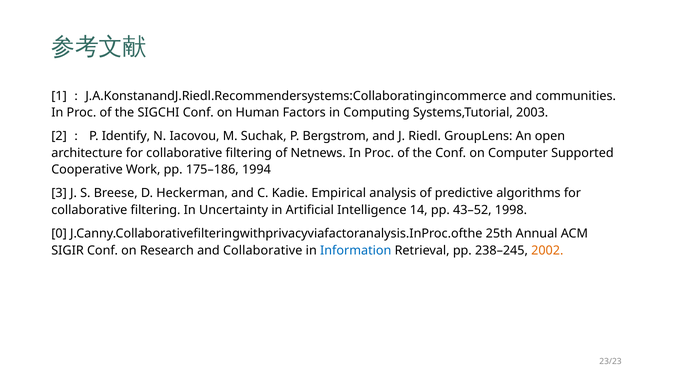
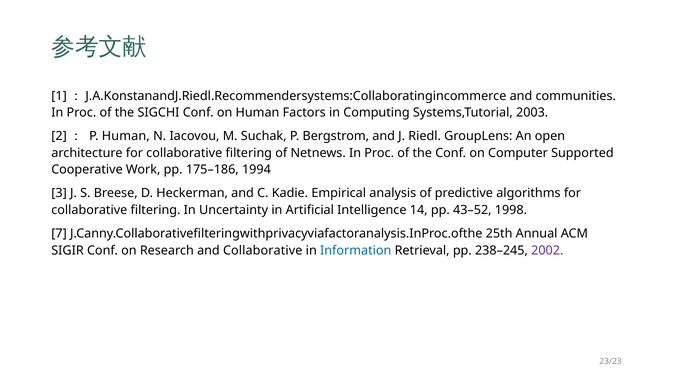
P Identify: Identify -> Human
0: 0 -> 7
2002 colour: orange -> purple
